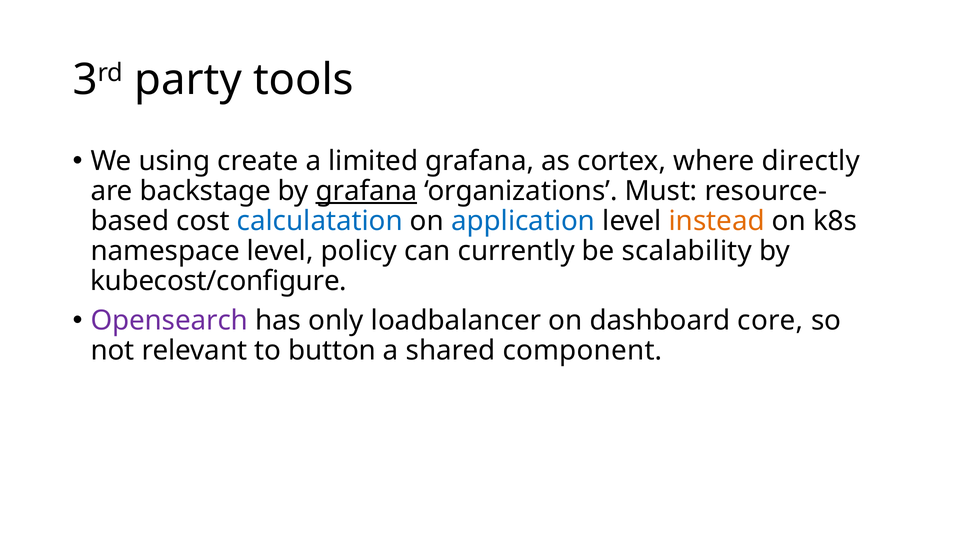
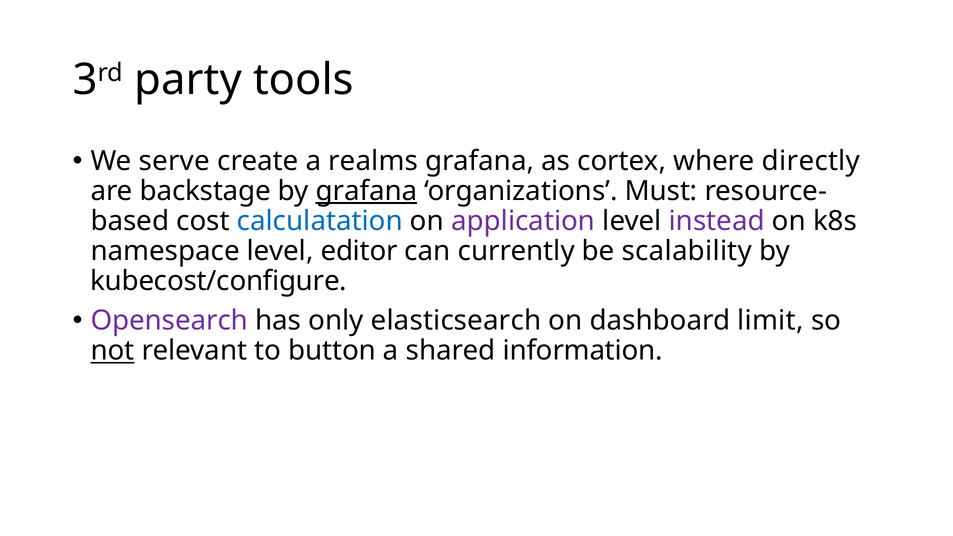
using: using -> serve
limited: limited -> realms
application colour: blue -> purple
instead colour: orange -> purple
policy: policy -> editor
loadbalancer: loadbalancer -> elasticsearch
core: core -> limit
not underline: none -> present
component: component -> information
